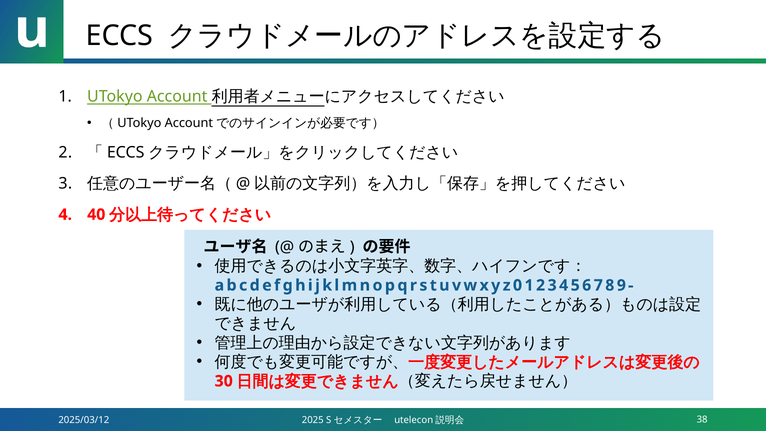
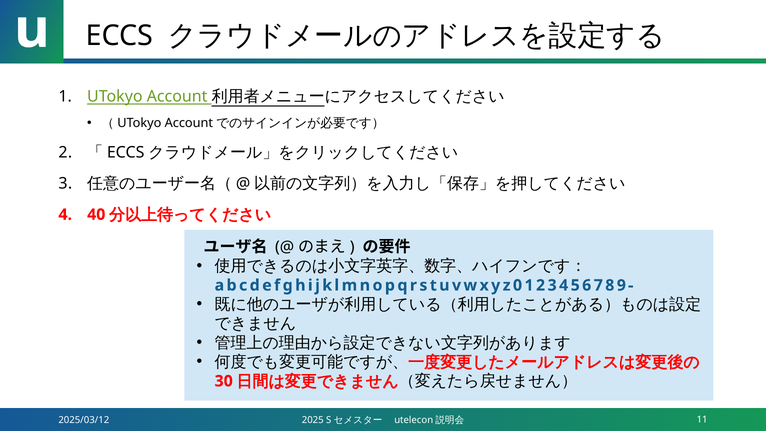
38: 38 -> 11
